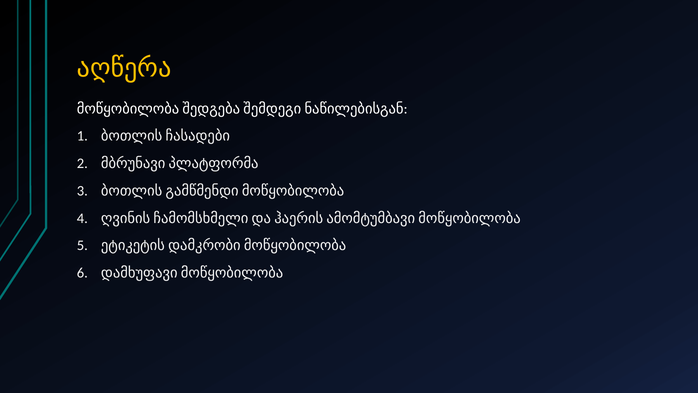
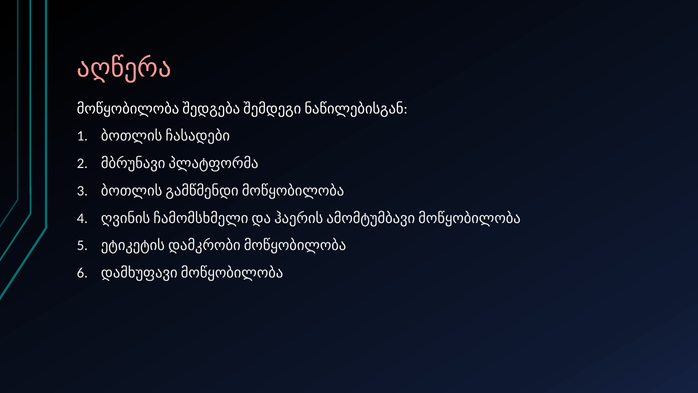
აღწერა colour: yellow -> pink
